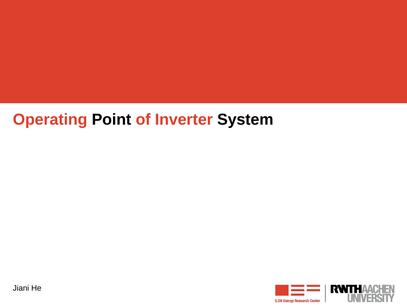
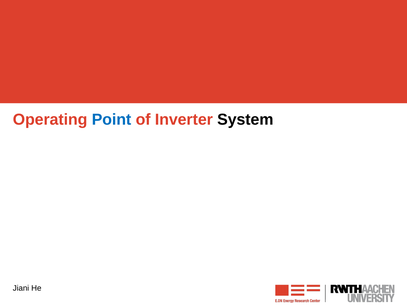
Point colour: black -> blue
